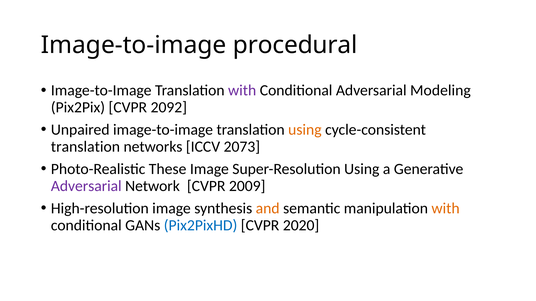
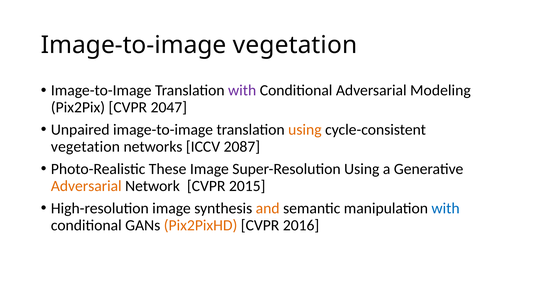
Image-to-image procedural: procedural -> vegetation
2092: 2092 -> 2047
translation at (85, 147): translation -> vegetation
2073: 2073 -> 2087
Adversarial at (86, 186) colour: purple -> orange
2009: 2009 -> 2015
with at (446, 209) colour: orange -> blue
Pix2PixHD colour: blue -> orange
2020: 2020 -> 2016
